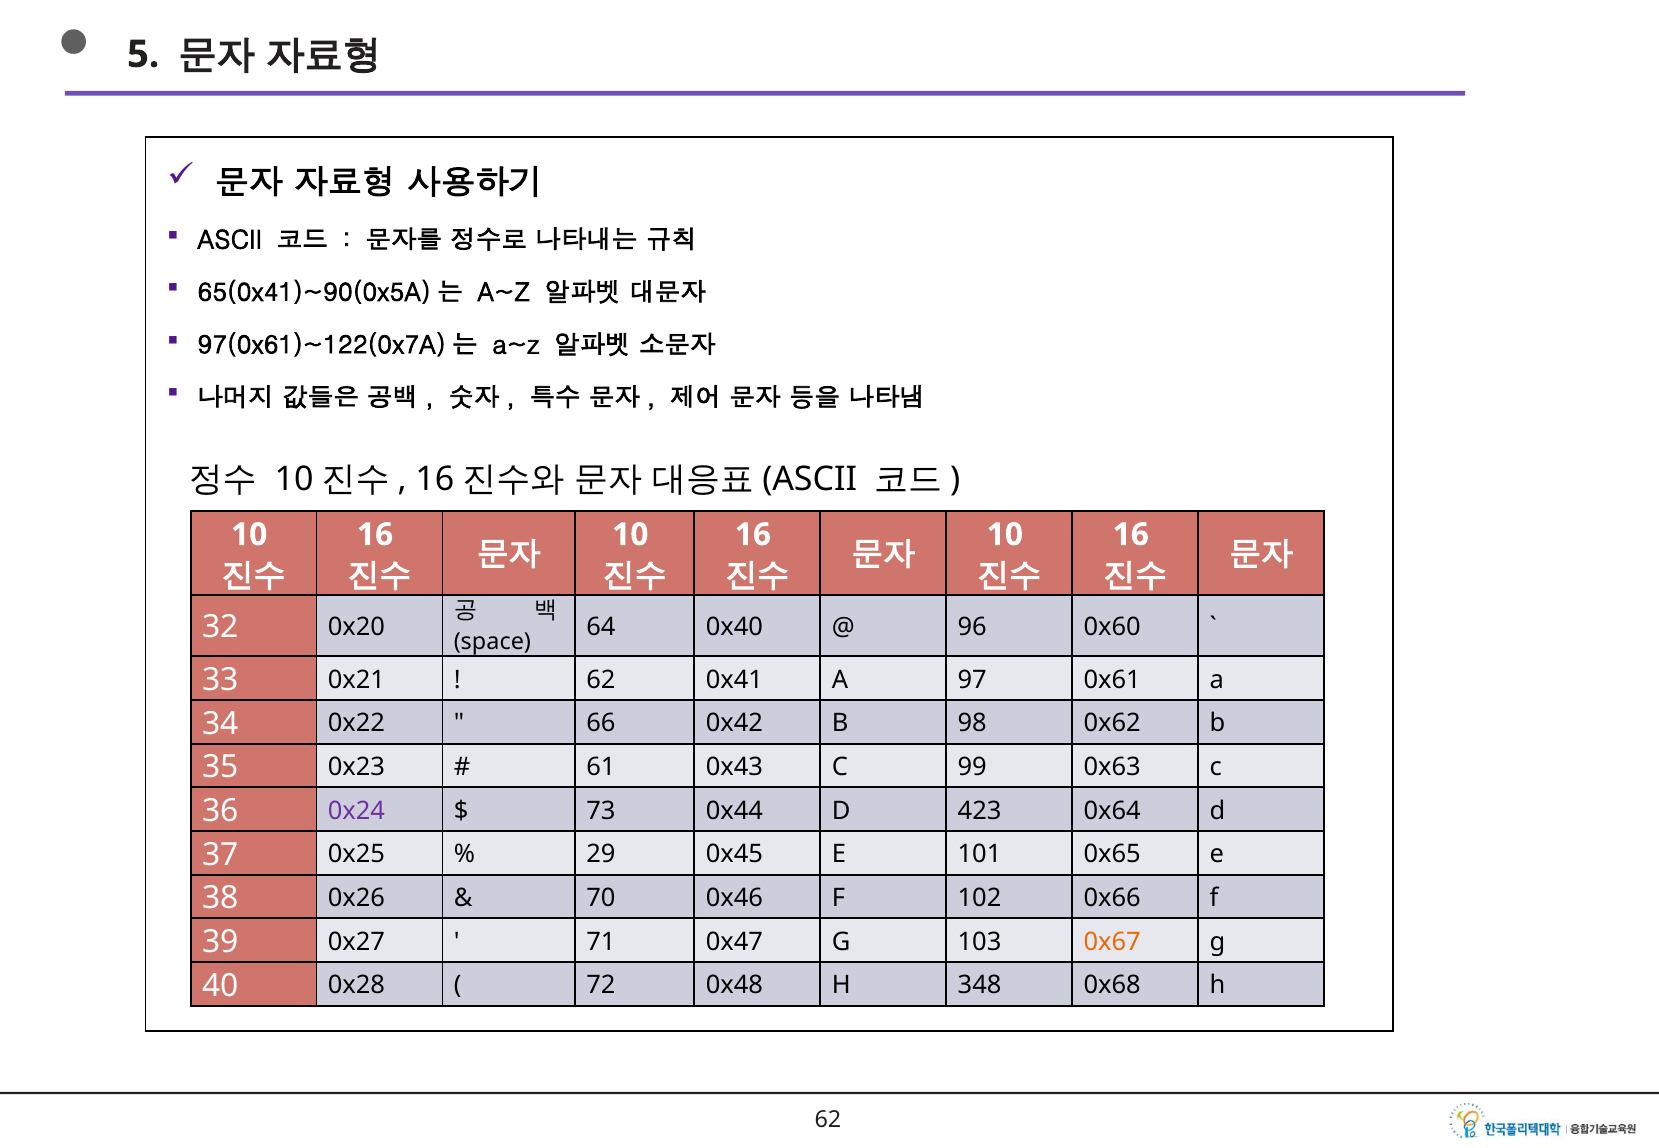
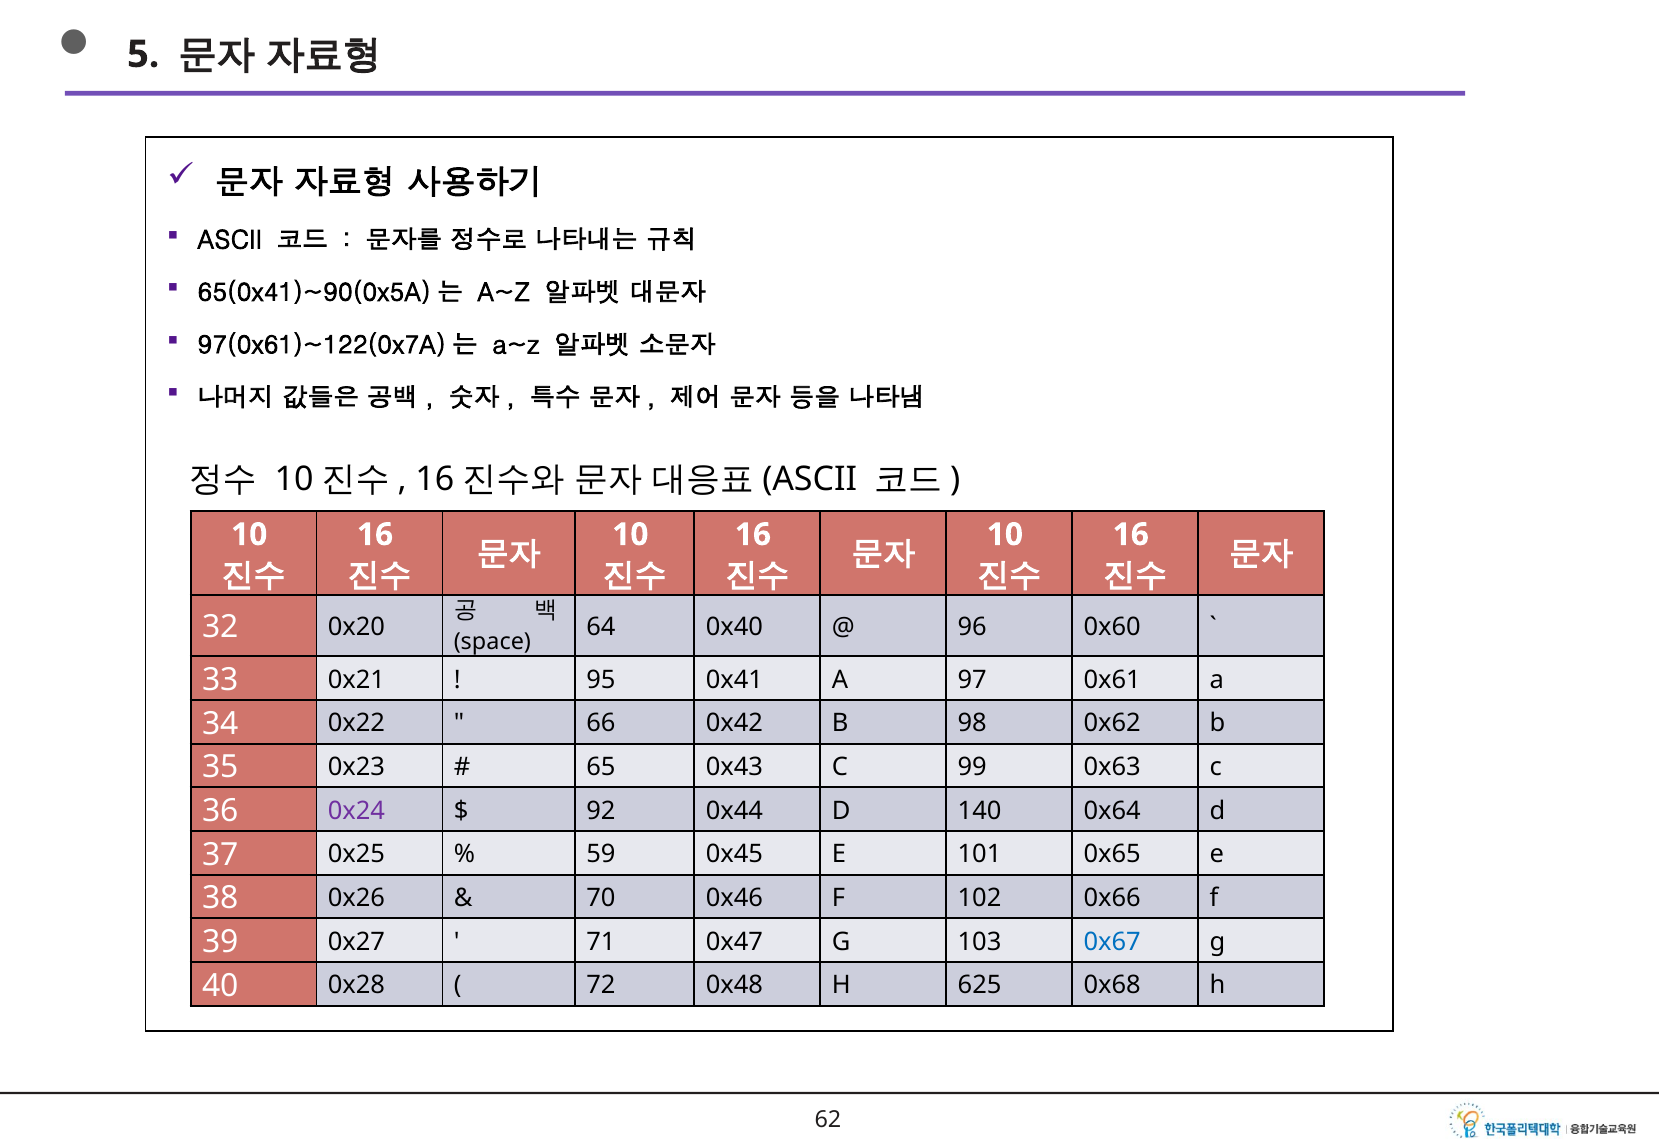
62 at (601, 680): 62 -> 95
61: 61 -> 65
73: 73 -> 92
423: 423 -> 140
29: 29 -> 59
0x67 colour: orange -> blue
348: 348 -> 625
